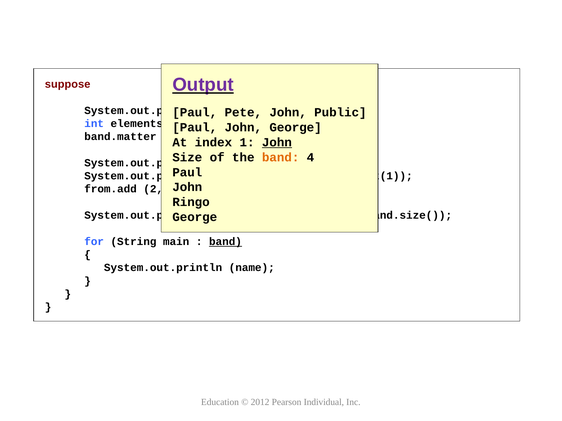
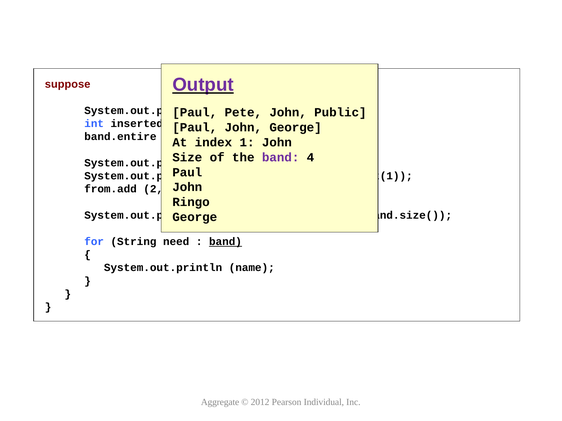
elements: elements -> inserted
band.matter: band.matter -> band.entire
John at (277, 142) underline: present -> none
band at (281, 157) colour: orange -> purple
main: main -> need
Education: Education -> Aggregate
